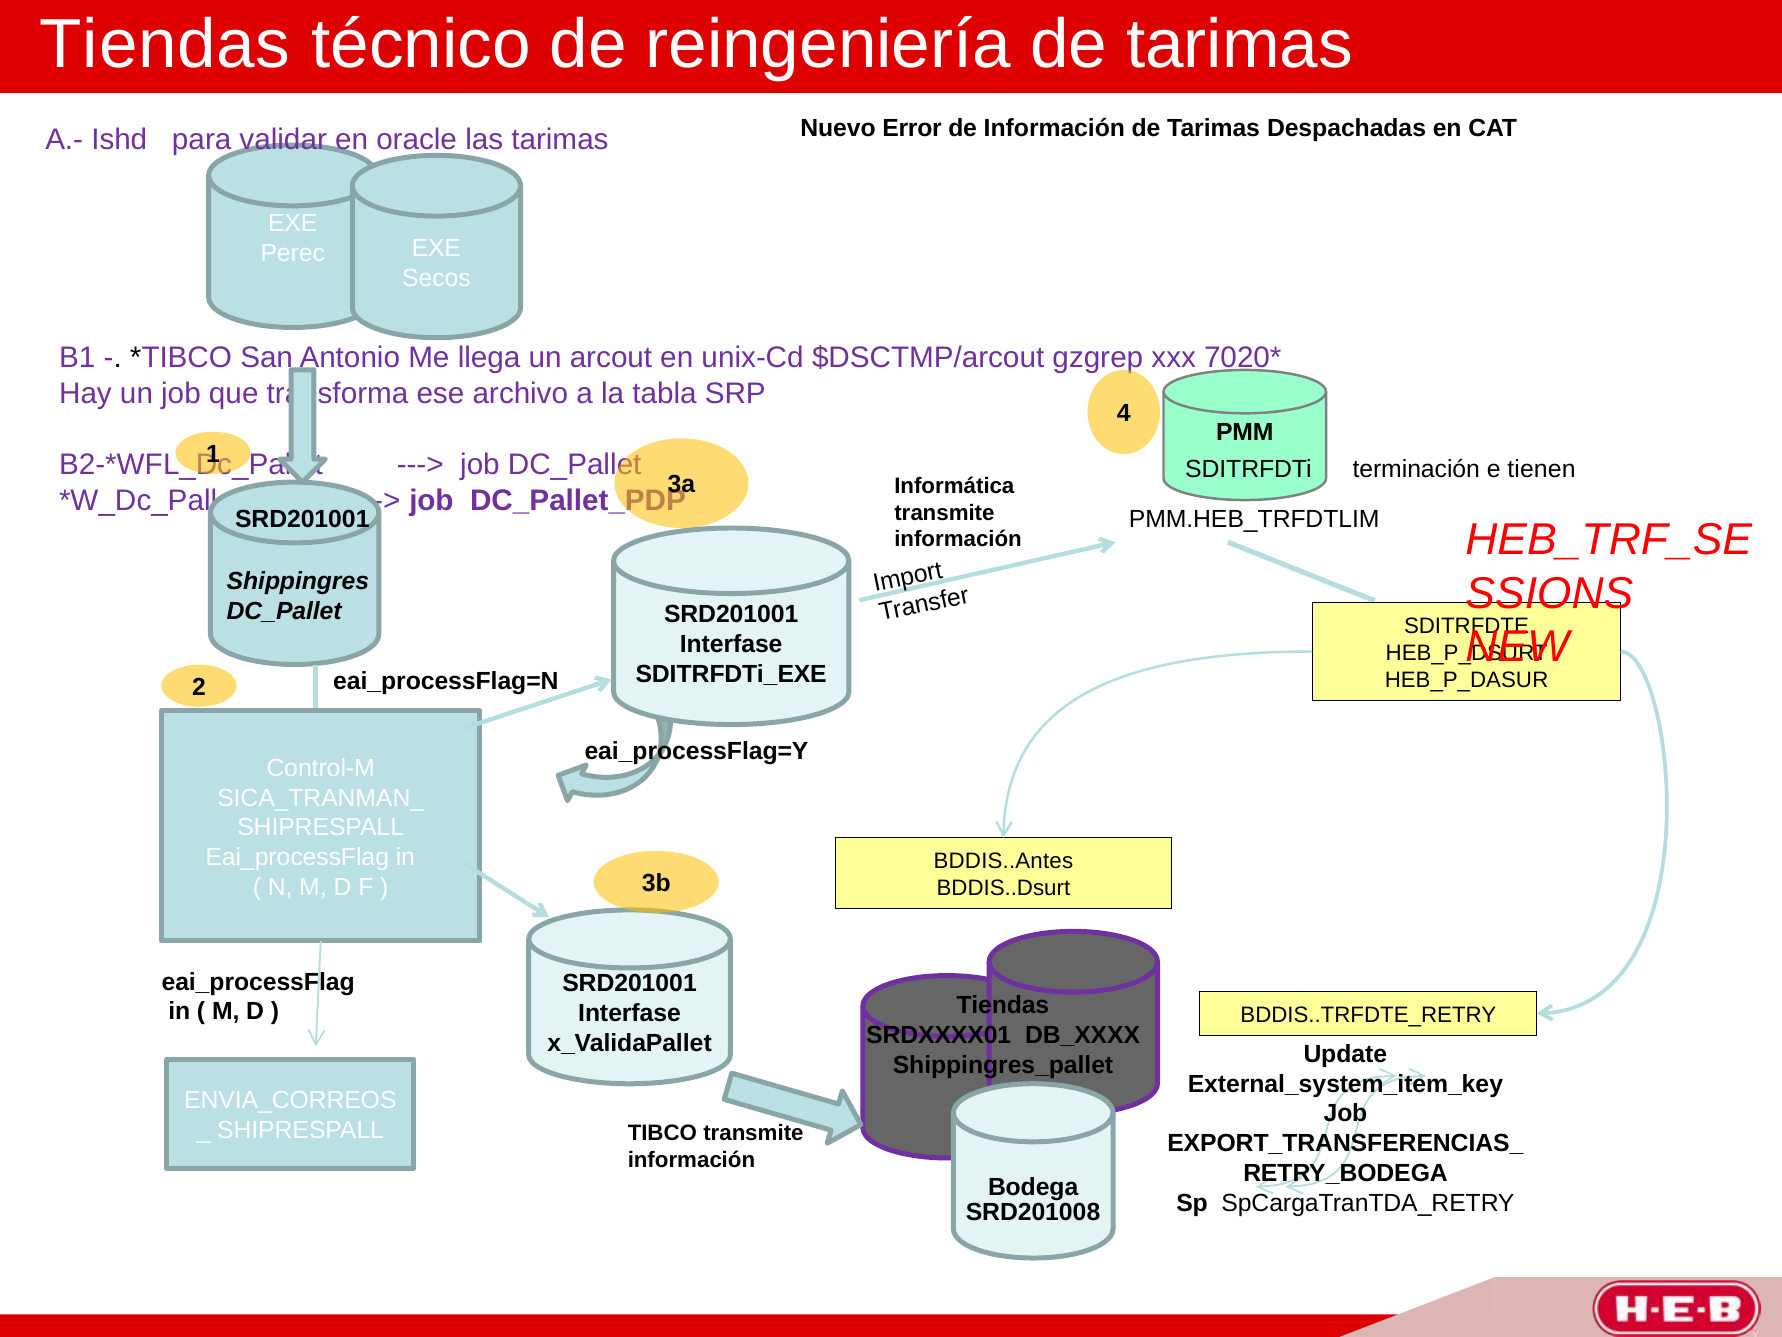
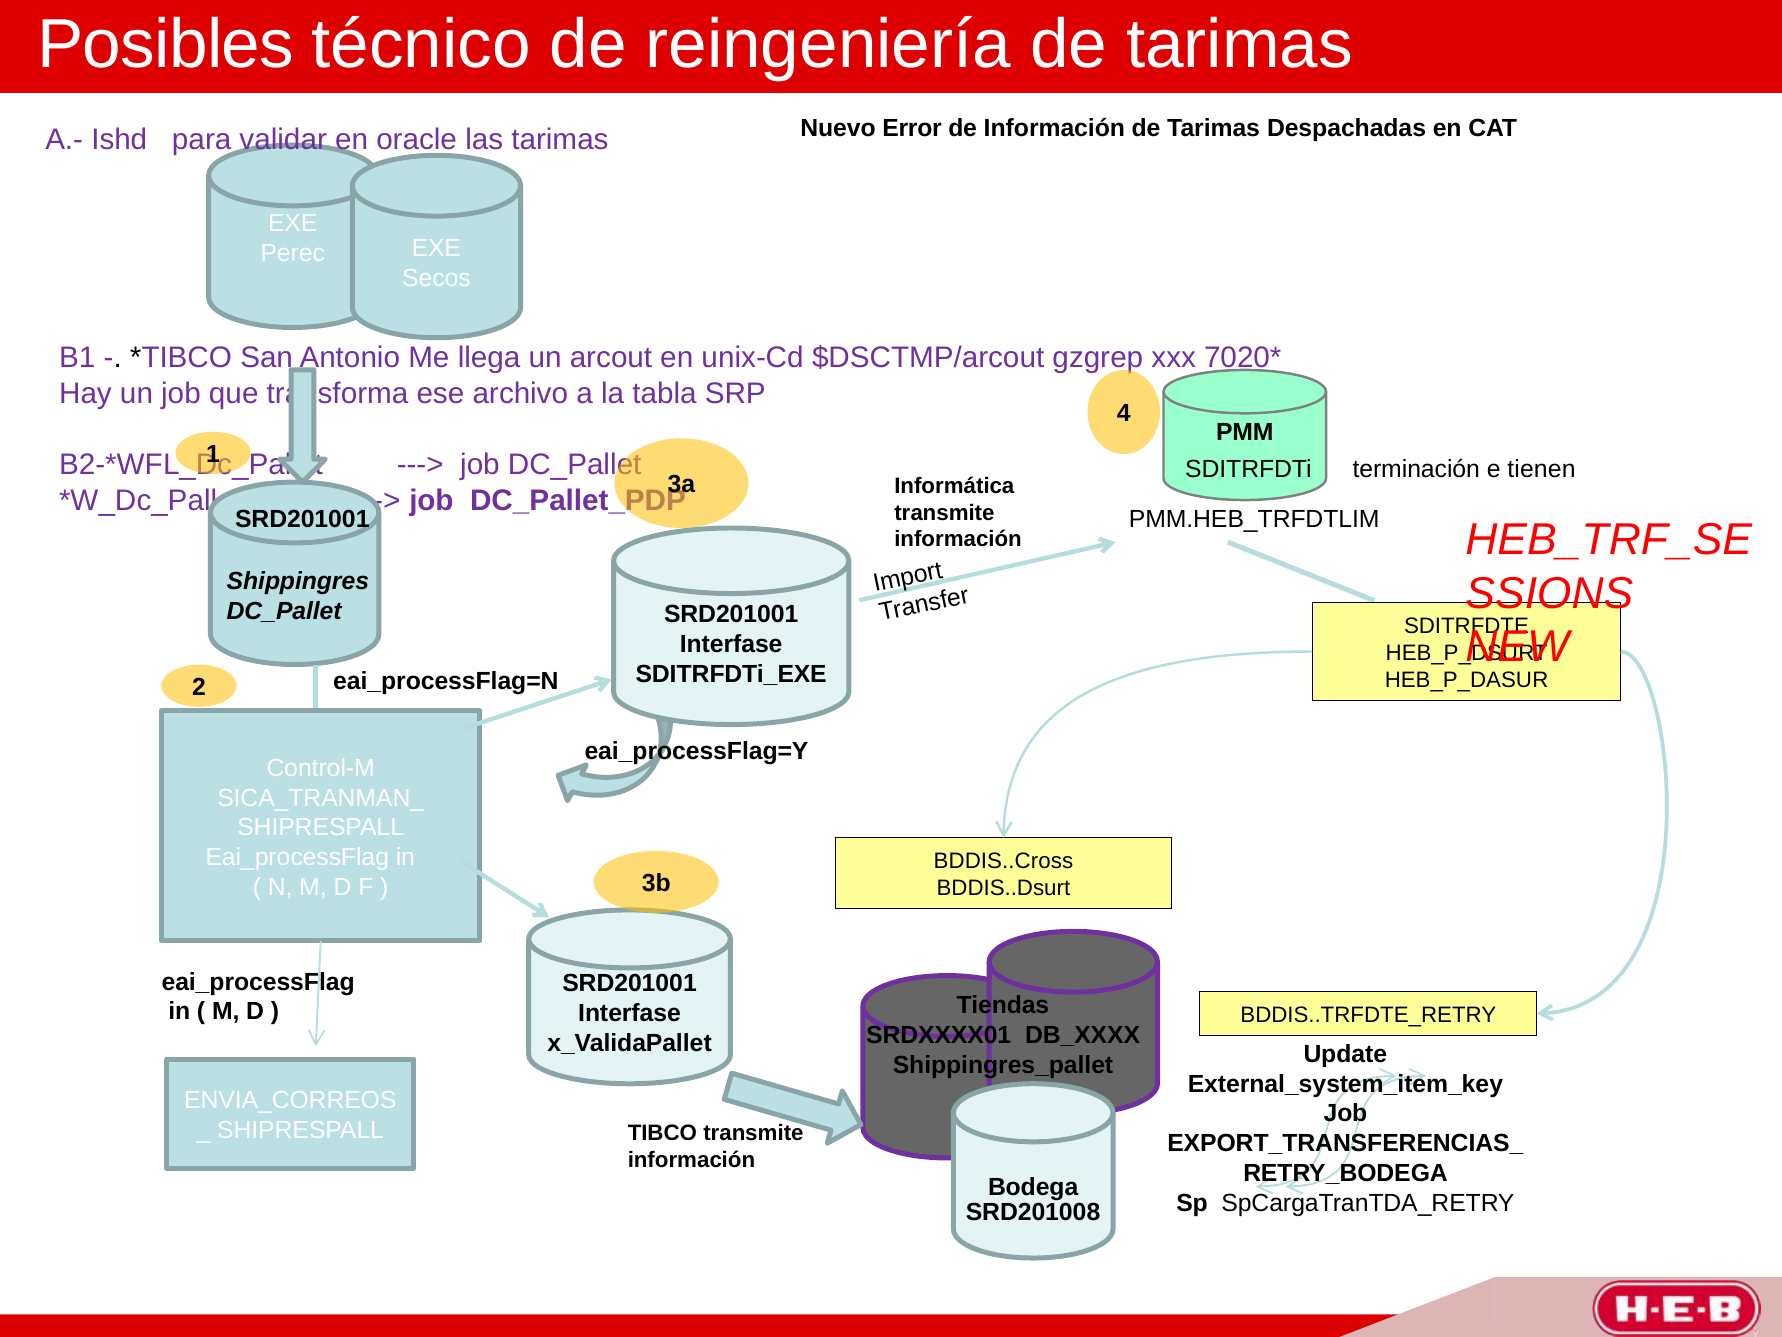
Tiendas at (165, 44): Tiendas -> Posibles
BDDIS..Antes: BDDIS..Antes -> BDDIS..Cross
